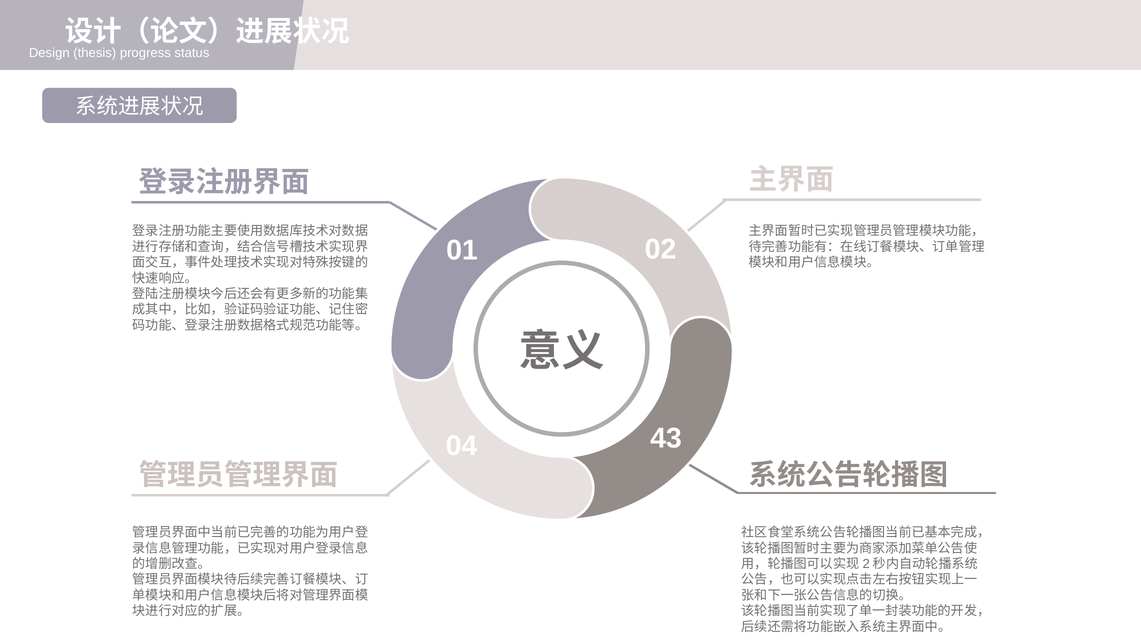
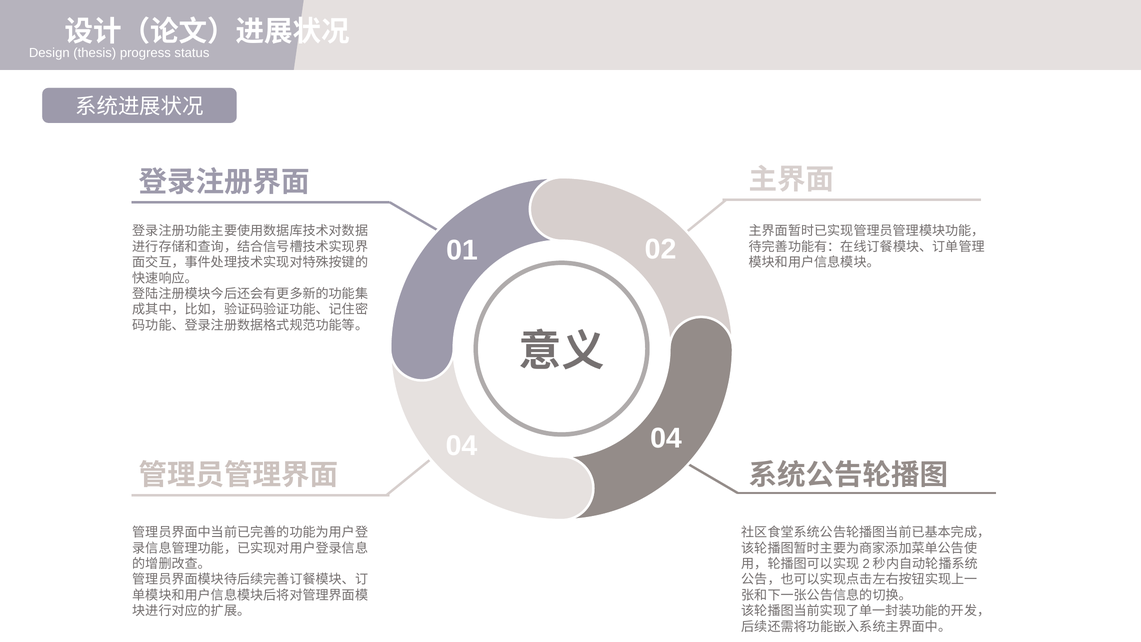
04 43: 43 -> 04
